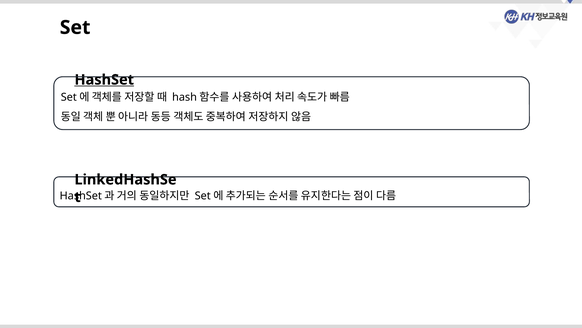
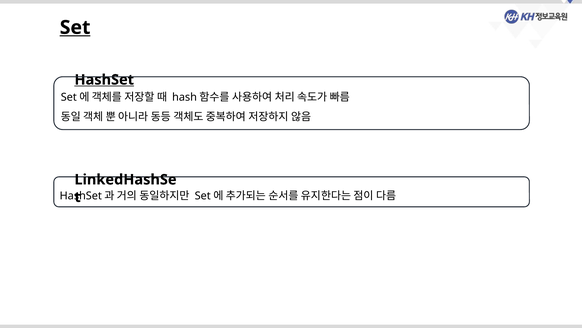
Set underline: none -> present
